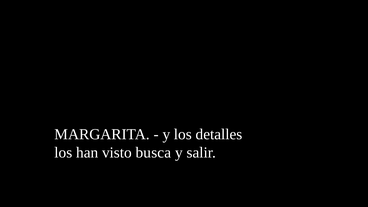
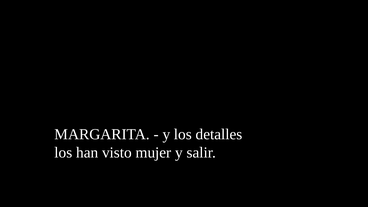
busca: busca -> mujer
